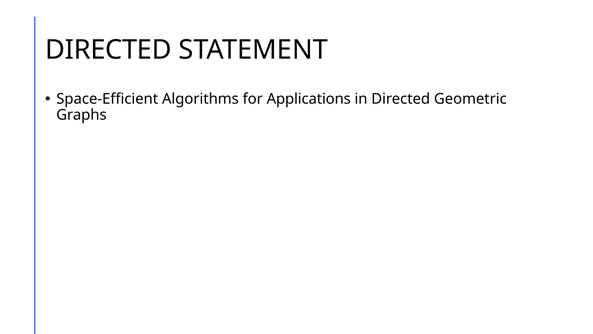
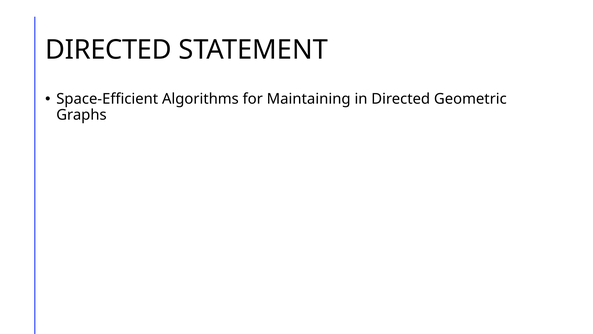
Applications: Applications -> Maintaining
